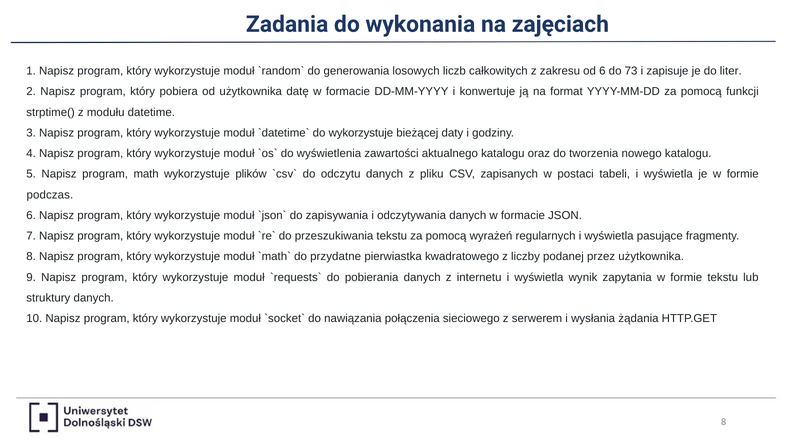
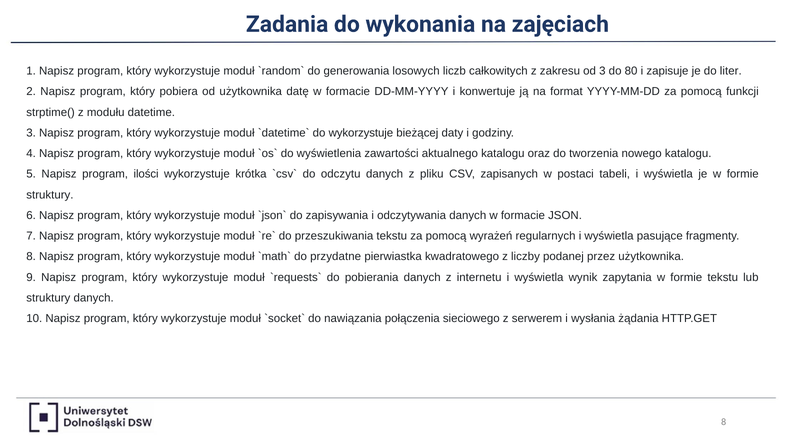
od 6: 6 -> 3
73: 73 -> 80
math: math -> ilości
plików: plików -> krótka
podczas at (50, 195): podczas -> struktury
